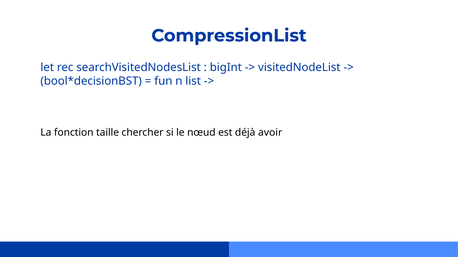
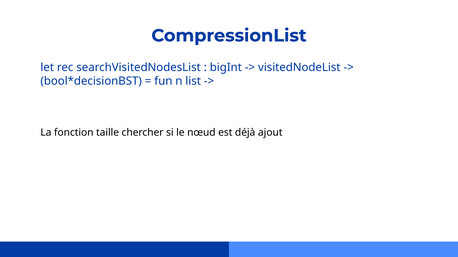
avoir: avoir -> ajout
